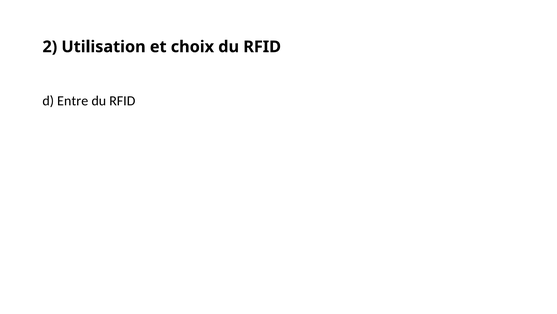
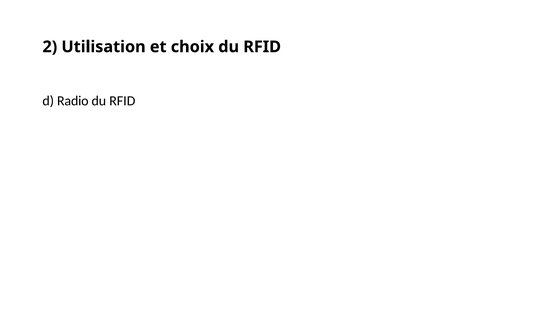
Entre: Entre -> Radio
